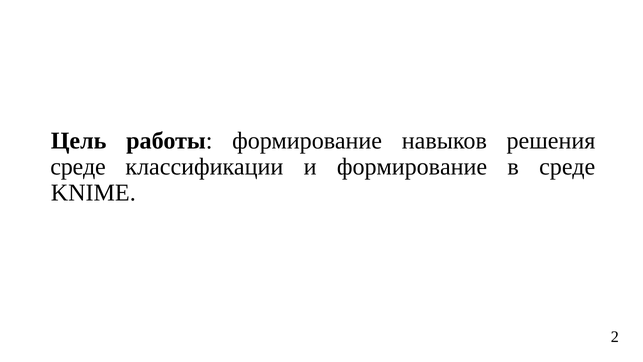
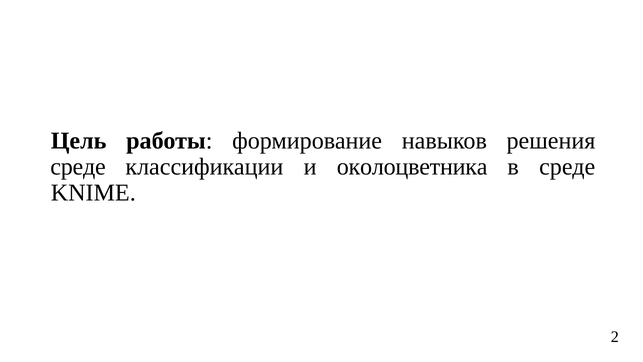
и формирование: формирование -> околоцветника
